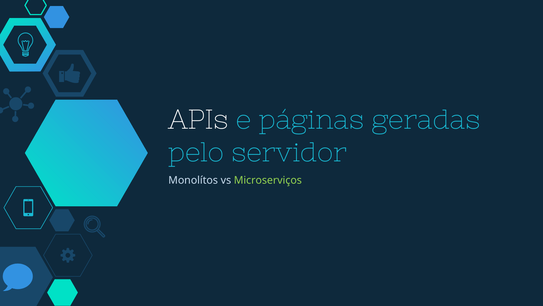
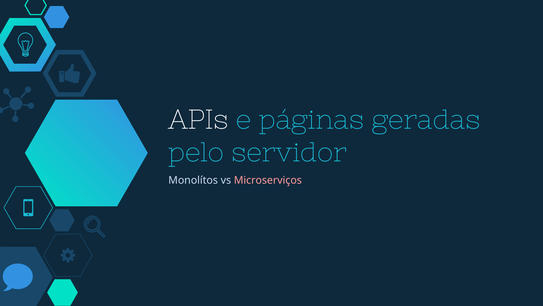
Microserviços colour: light green -> pink
